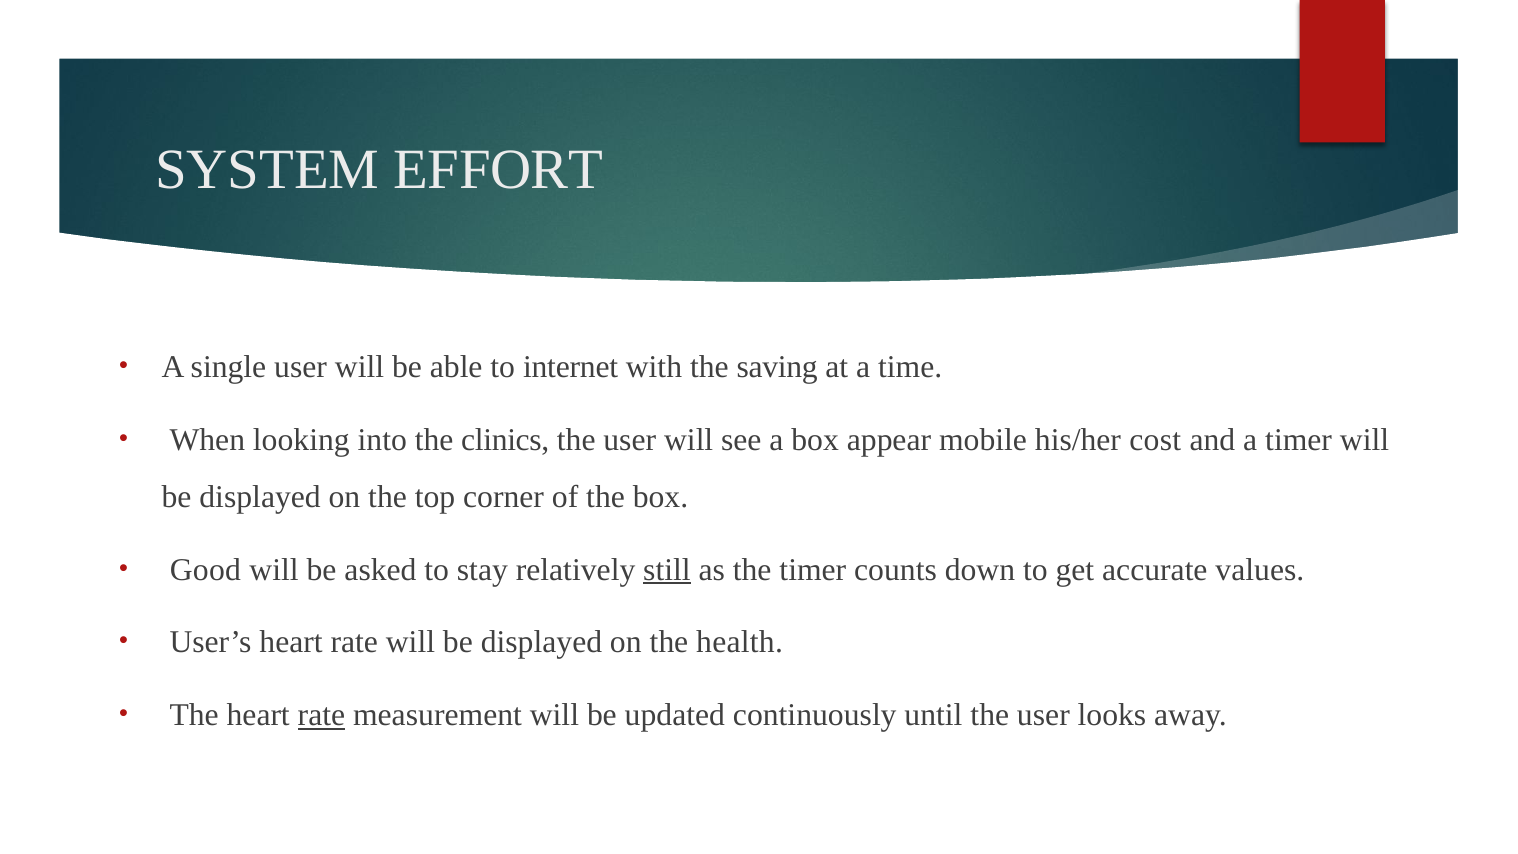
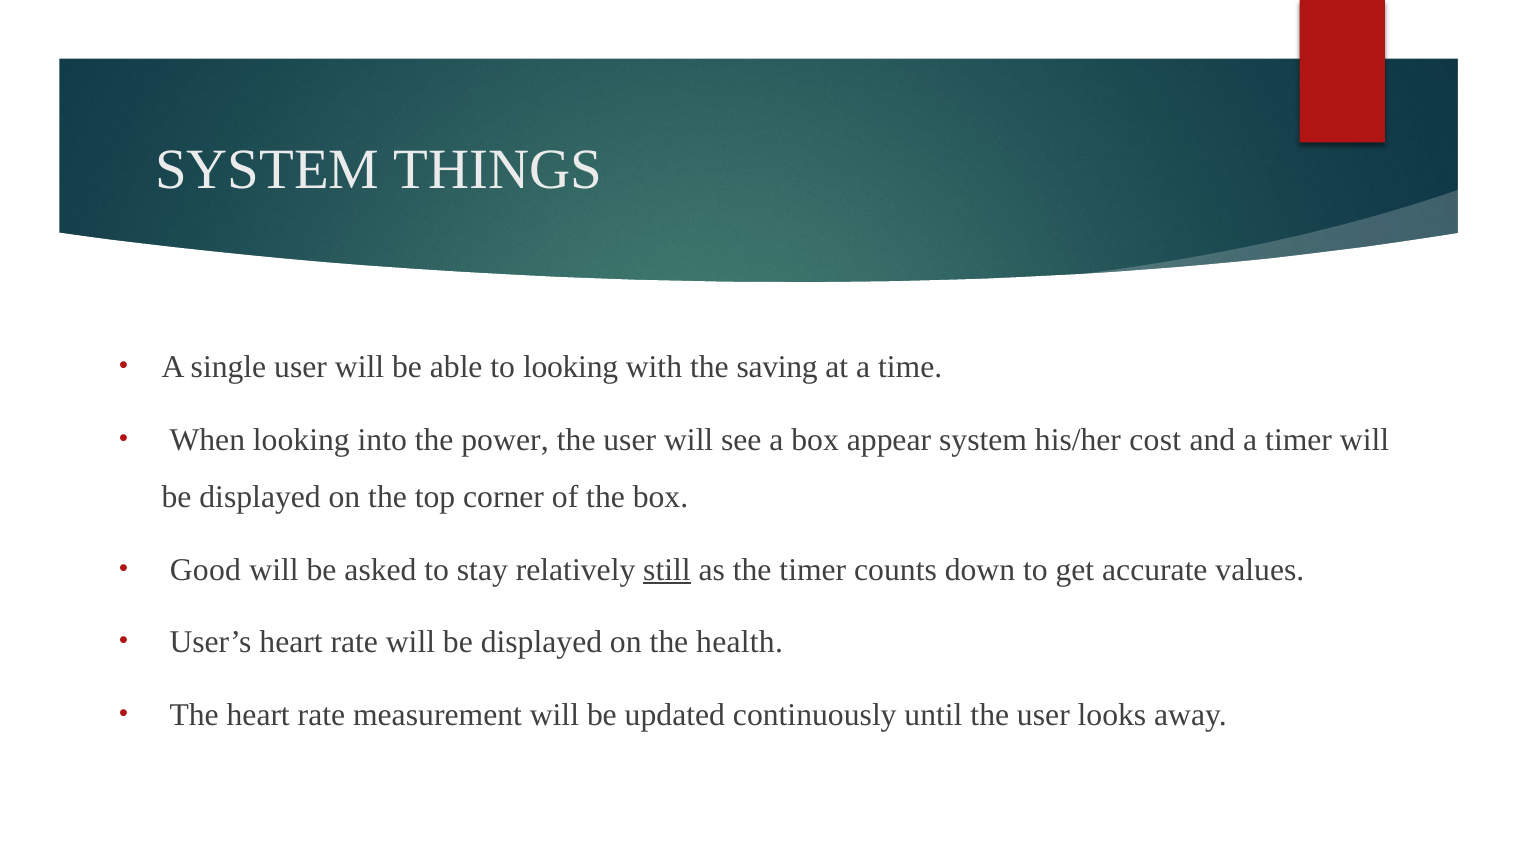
EFFORT: EFFORT -> THINGS
to internet: internet -> looking
clinics: clinics -> power
appear mobile: mobile -> system
rate at (321, 715) underline: present -> none
